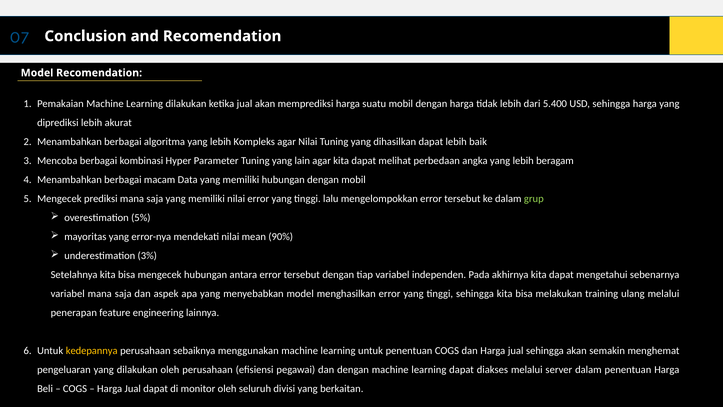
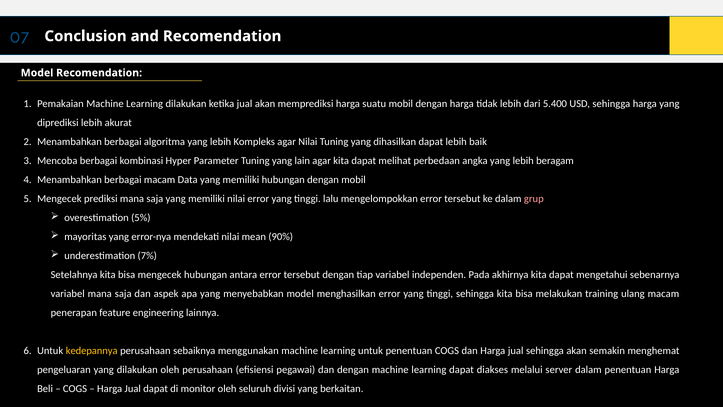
grup colour: light green -> pink
3%: 3% -> 7%
ulang melalui: melalui -> macam
